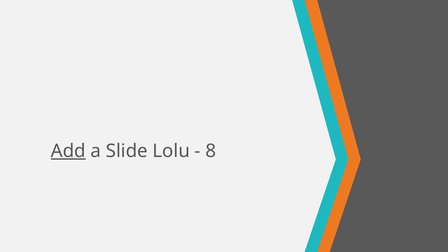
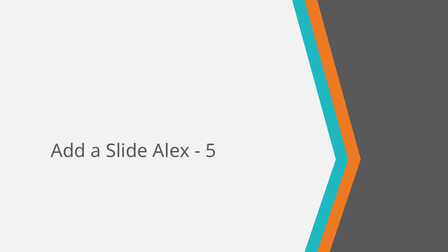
Add underline: present -> none
Lolu: Lolu -> Alex
8: 8 -> 5
